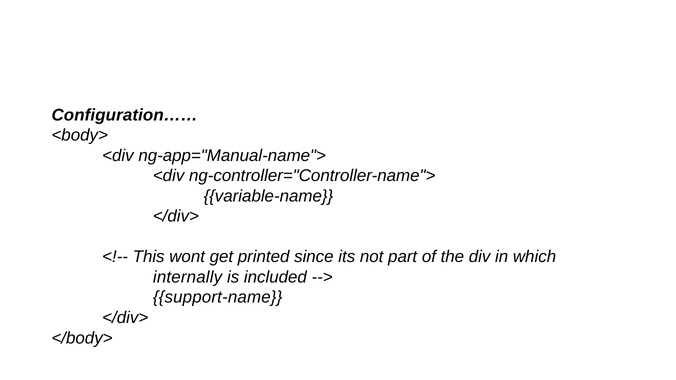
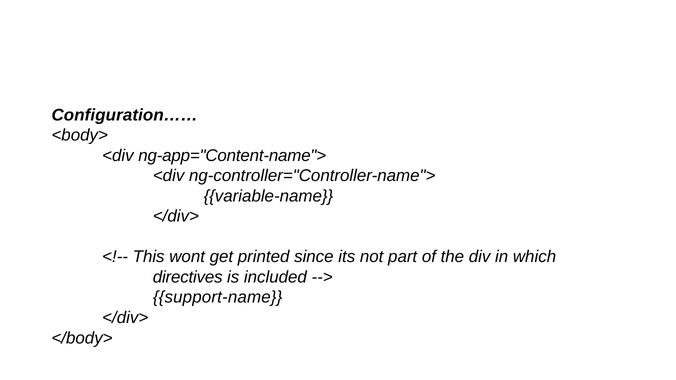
ng-app="Manual-name">: ng-app="Manual-name"> -> ng-app="Content-name">
internally: internally -> directives
